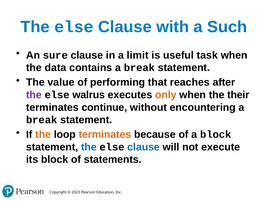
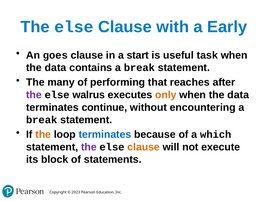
Such: Such -> Early
sure: sure -> goes
limit: limit -> start
value: value -> many
their at (238, 95): their -> data
terminates at (105, 134) colour: orange -> blue
a block: block -> which
the at (89, 147) colour: blue -> purple
clause at (144, 147) colour: blue -> orange
